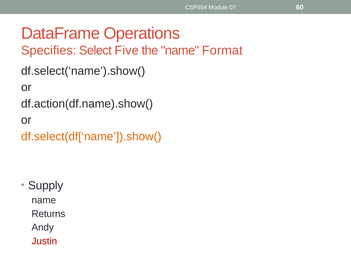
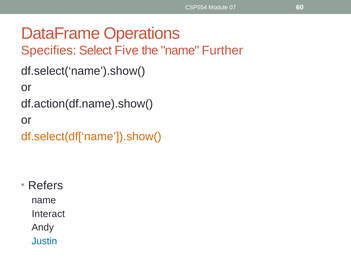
Format: Format -> Further
Supply: Supply -> Refers
Returns: Returns -> Interact
Justin colour: red -> blue
